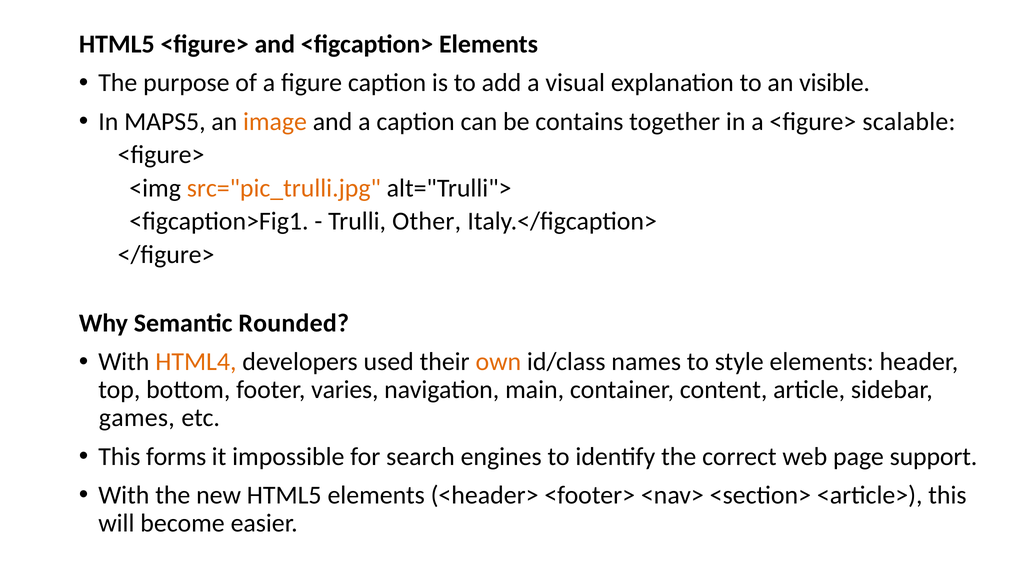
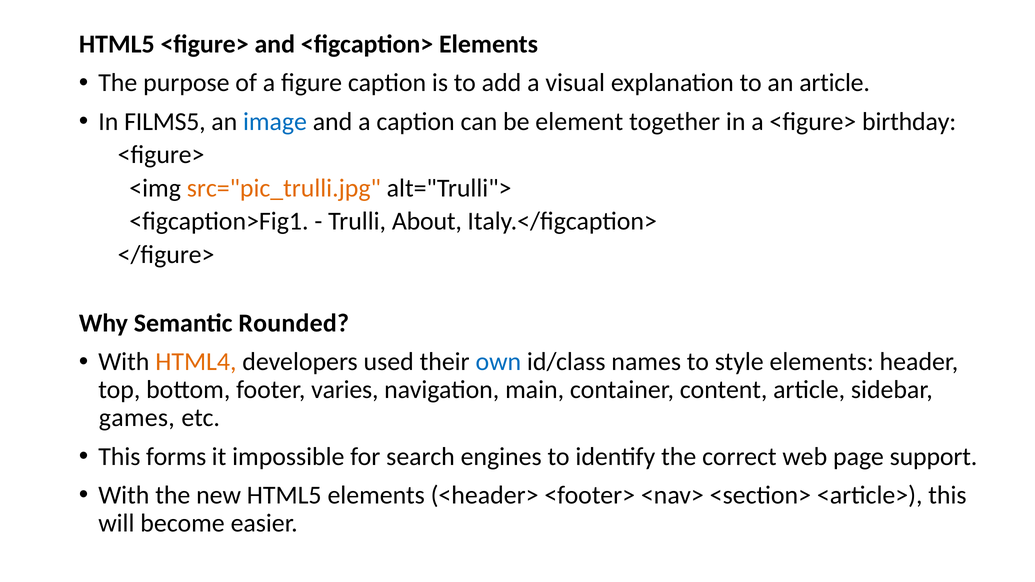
an visible: visible -> article
MAPS5: MAPS5 -> FILMS5
image colour: orange -> blue
contains: contains -> element
scalable: scalable -> birthday
Other: Other -> About
own colour: orange -> blue
